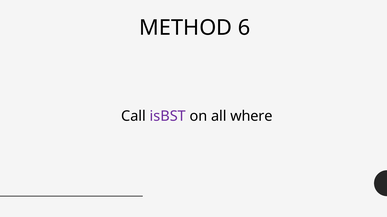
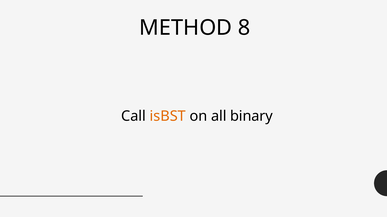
6: 6 -> 8
isBST colour: purple -> orange
where: where -> binary
